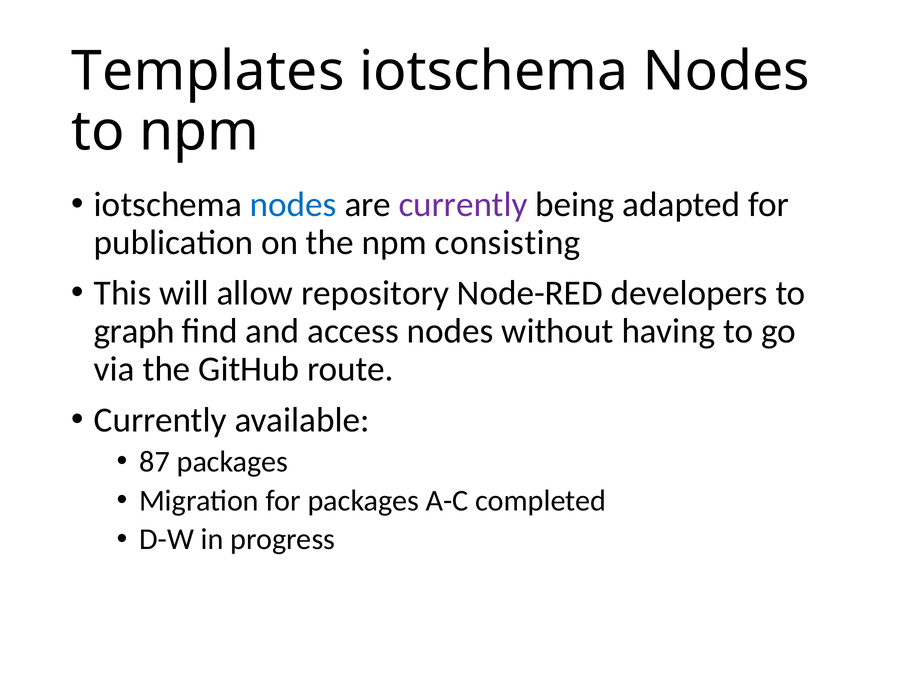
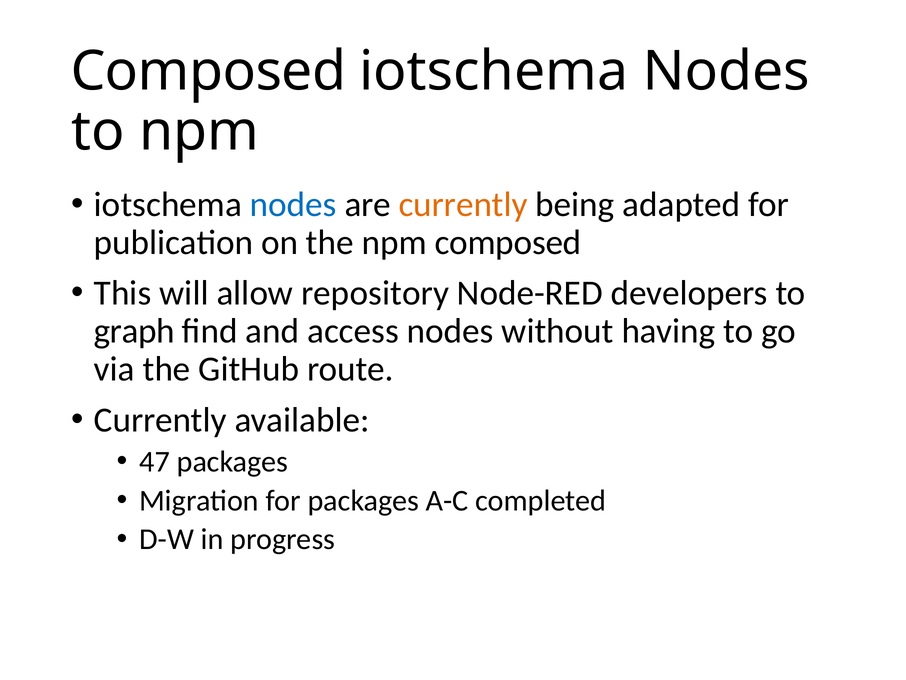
Templates at (208, 72): Templates -> Composed
currently at (463, 204) colour: purple -> orange
npm consisting: consisting -> composed
87: 87 -> 47
